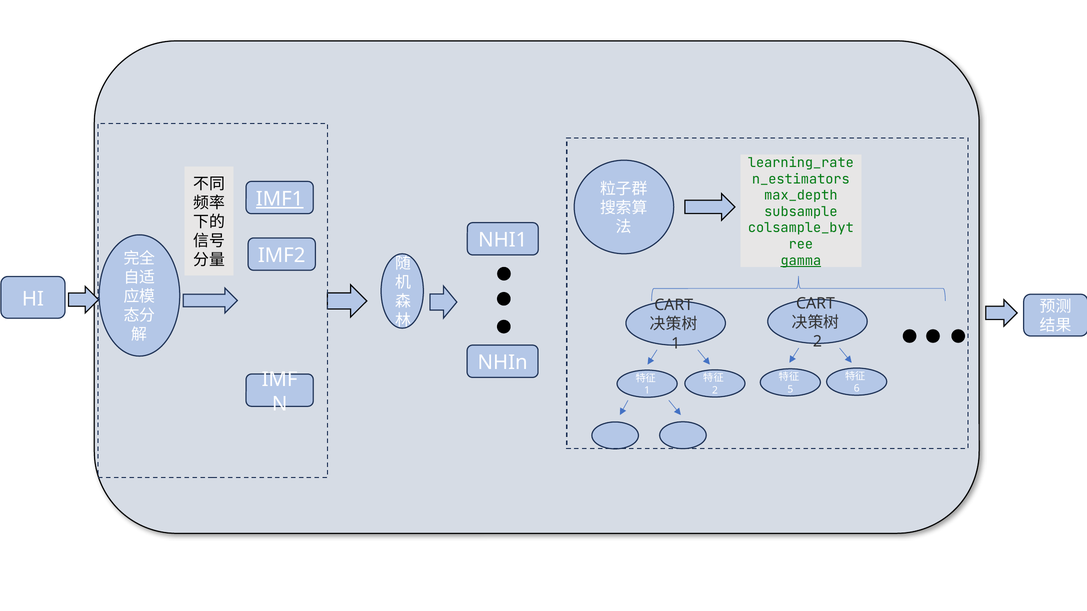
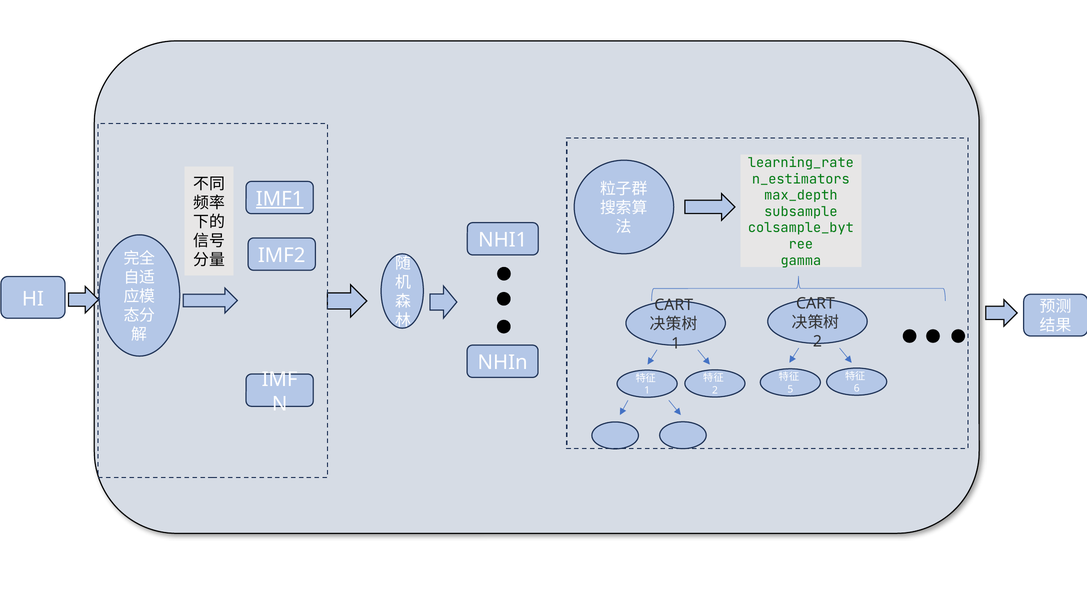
gamma underline: present -> none
